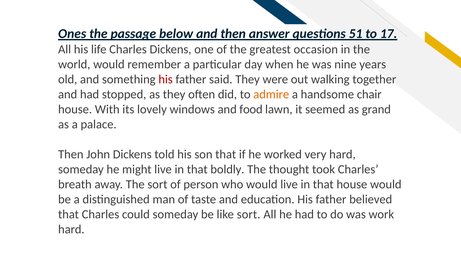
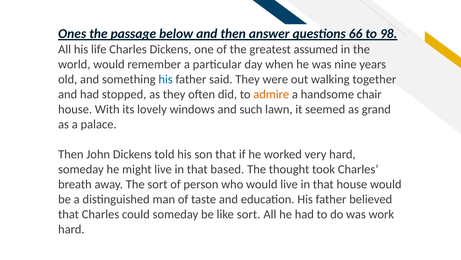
51: 51 -> 66
17: 17 -> 98
occasion: occasion -> assumed
his at (166, 79) colour: red -> blue
food: food -> such
boldly: boldly -> based
